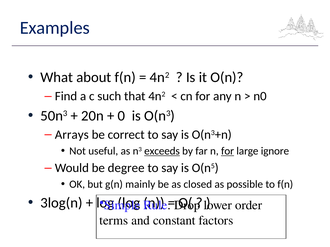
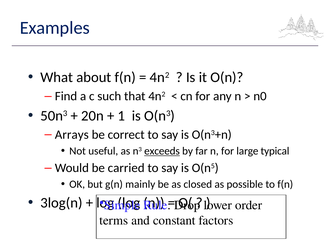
0: 0 -> 1
for at (228, 151) underline: present -> none
ignore: ignore -> typical
degree: degree -> carried
